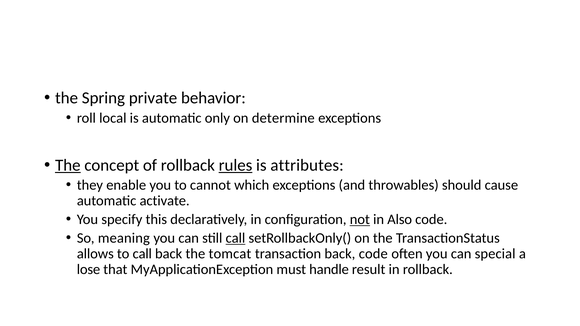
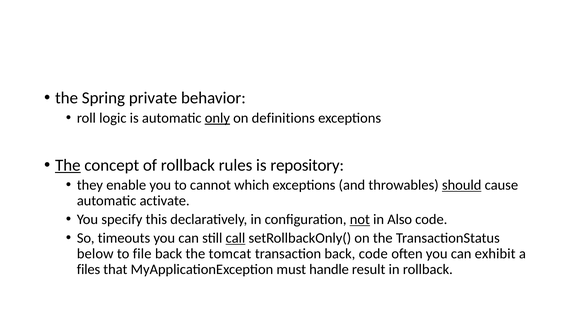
local: local -> logic
only underline: none -> present
determine: determine -> definitions
rules underline: present -> none
attributes: attributes -> repository
should underline: none -> present
meaning: meaning -> timeouts
allows: allows -> below
to call: call -> file
special: special -> exhibit
lose: lose -> files
